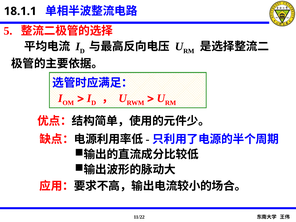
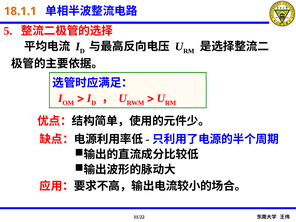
18.1.1 colour: black -> orange
